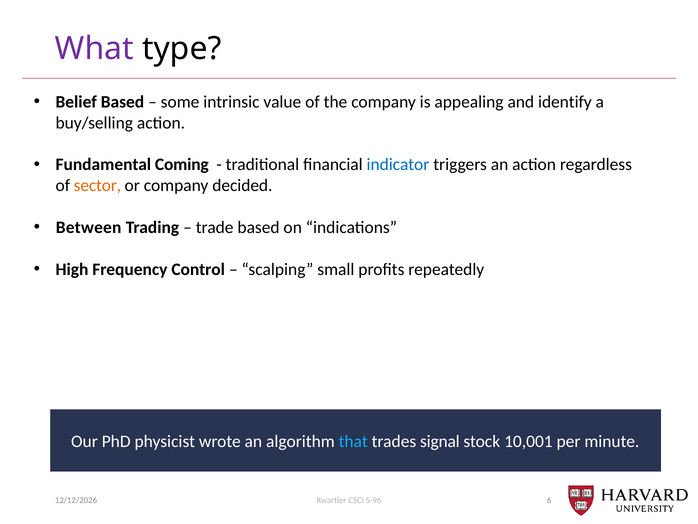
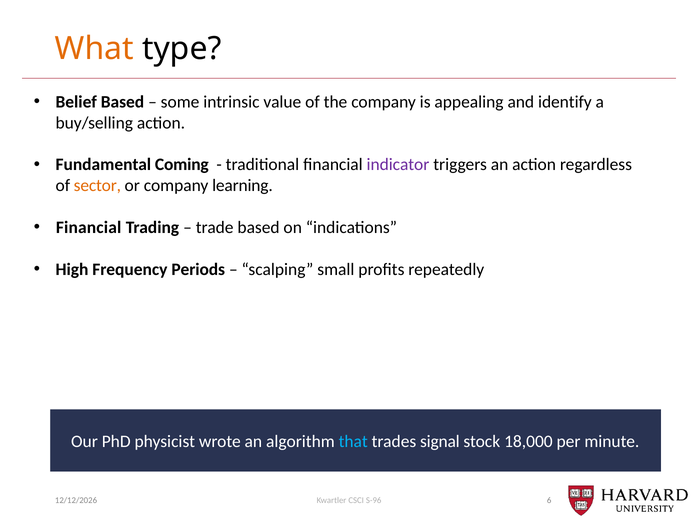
What colour: purple -> orange
indicator colour: blue -> purple
decided: decided -> learning
Between at (89, 227): Between -> Financial
Control: Control -> Periods
10,001: 10,001 -> 18,000
